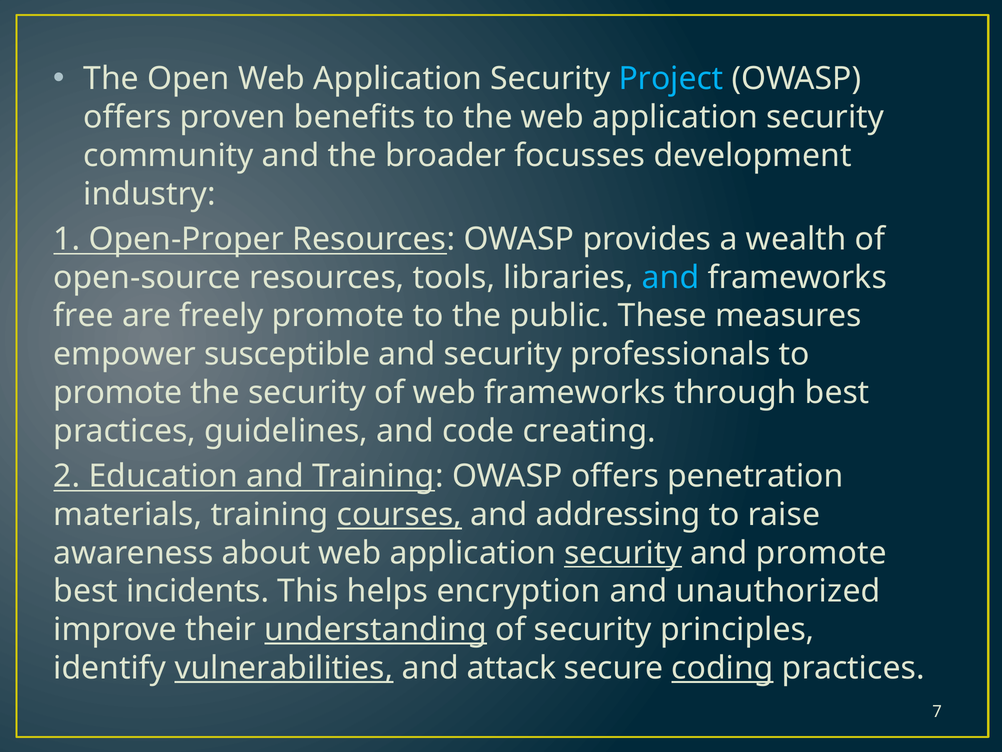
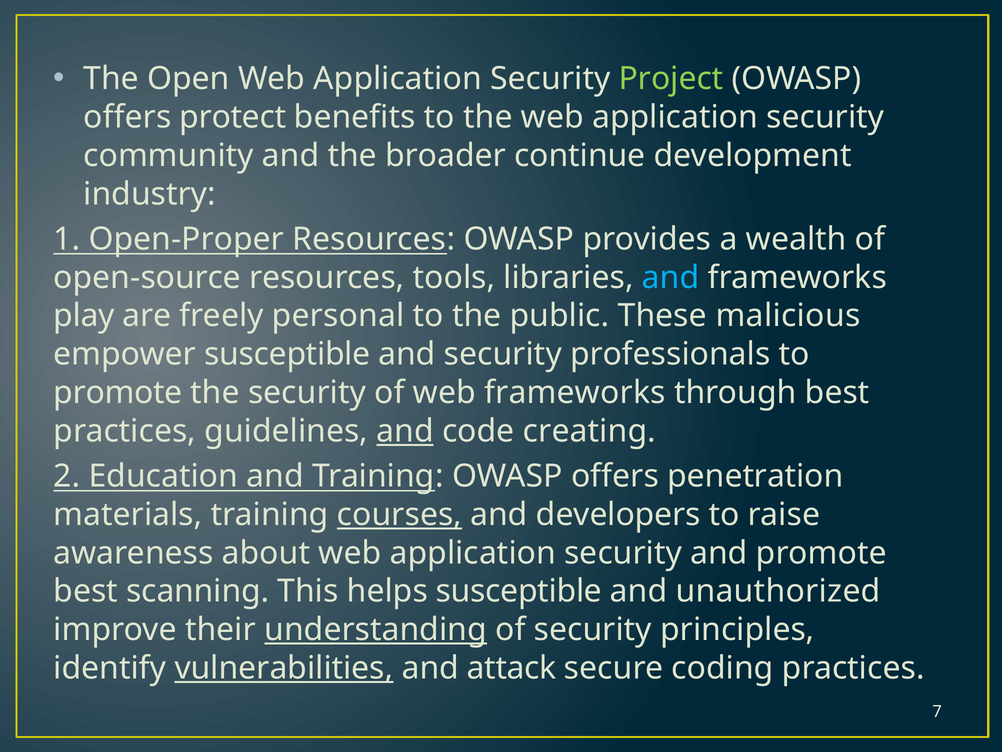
Project colour: light blue -> light green
proven: proven -> protect
focusses: focusses -> continue
free: free -> play
freely promote: promote -> personal
measures: measures -> malicious
and at (405, 431) underline: none -> present
addressing: addressing -> developers
security at (623, 553) underline: present -> none
incidents: incidents -> scanning
helps encryption: encryption -> susceptible
coding underline: present -> none
